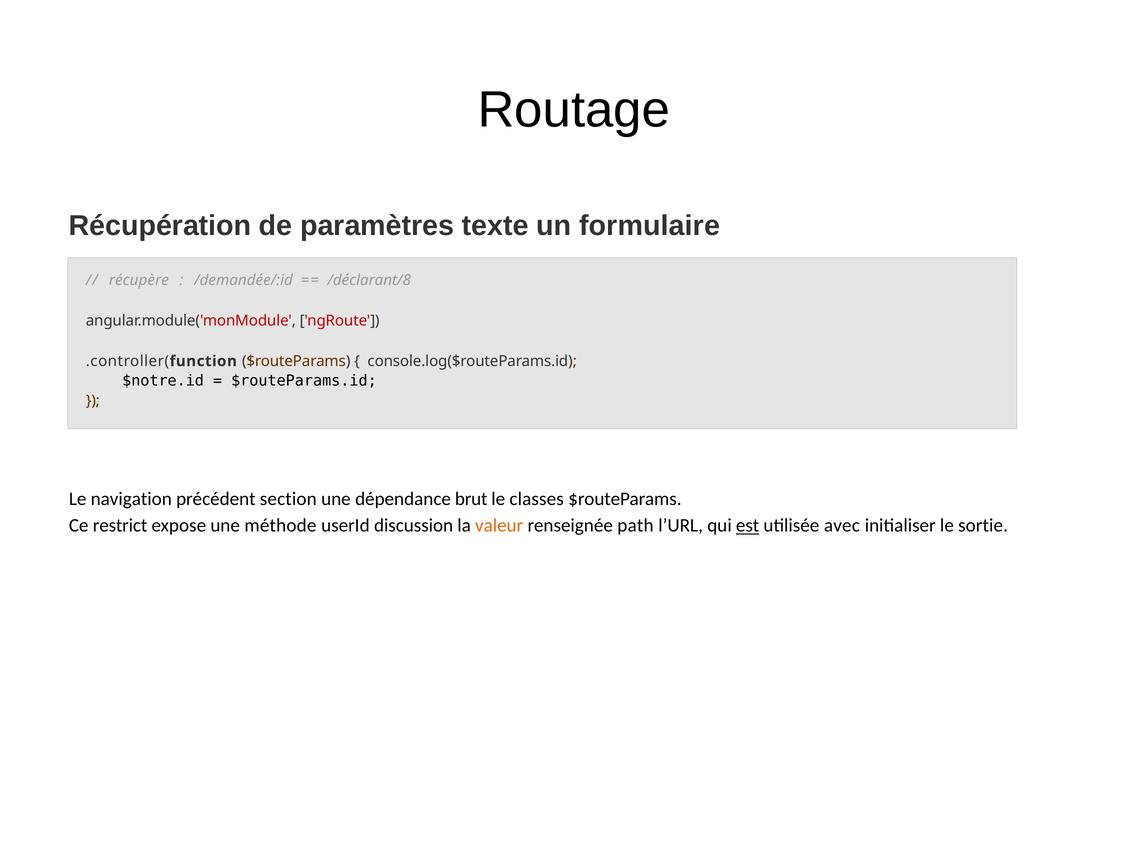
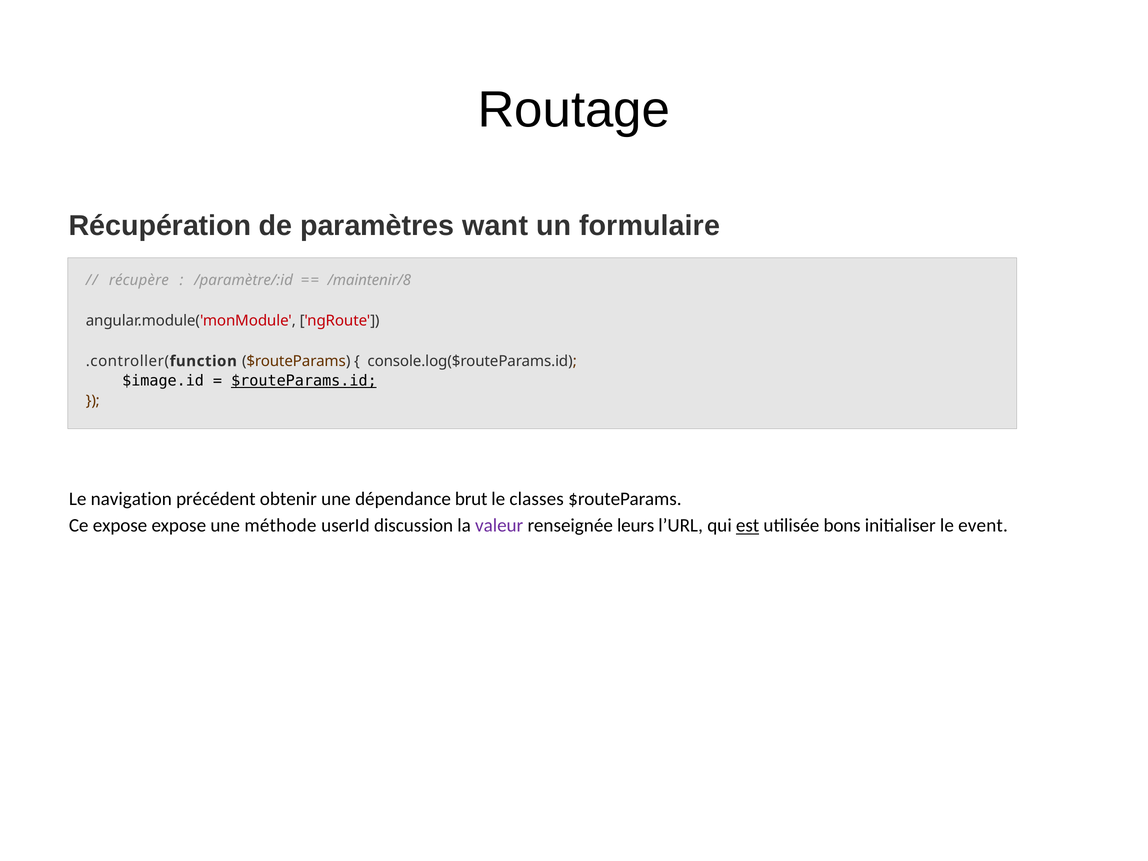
texte: texte -> want
/demandée/:id: /demandée/:id -> /paramètre/:id
/déclarant/8: /déclarant/8 -> /maintenir/8
$notre.id: $notre.id -> $image.id
$routeParams.id underline: none -> present
section: section -> obtenir
Ce restrict: restrict -> expose
valeur colour: orange -> purple
path: path -> leurs
avec: avec -> bons
sortie: sortie -> event
